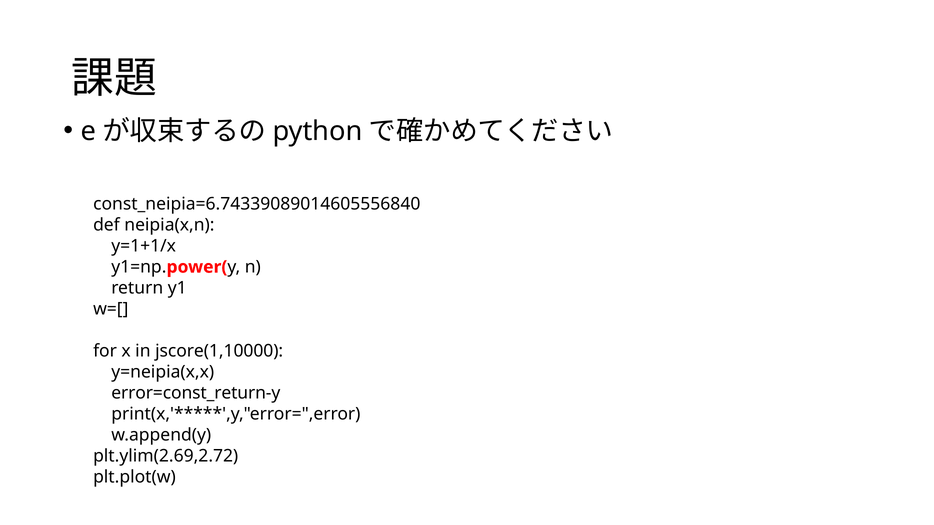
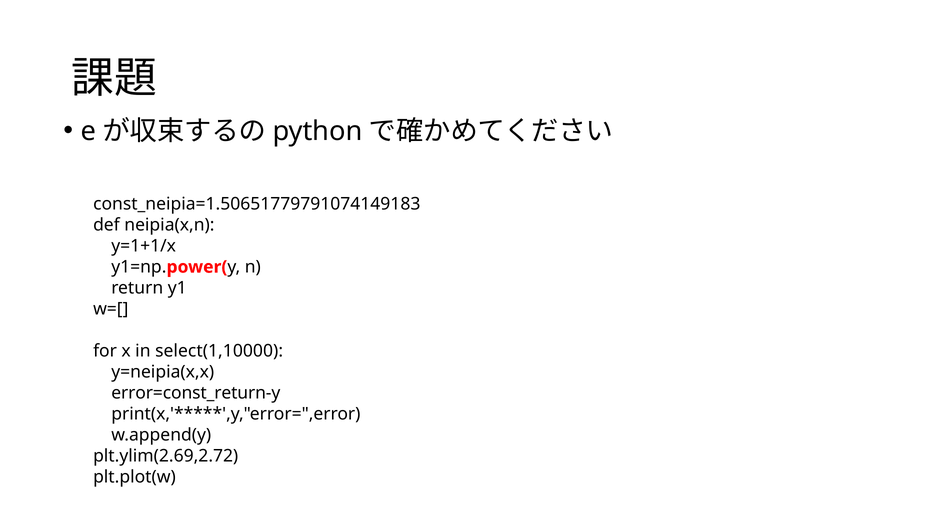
const_neipia=6.74339089014605556840: const_neipia=6.74339089014605556840 -> const_neipia=1.50651779791074149183
jscore(1,10000: jscore(1,10000 -> select(1,10000
